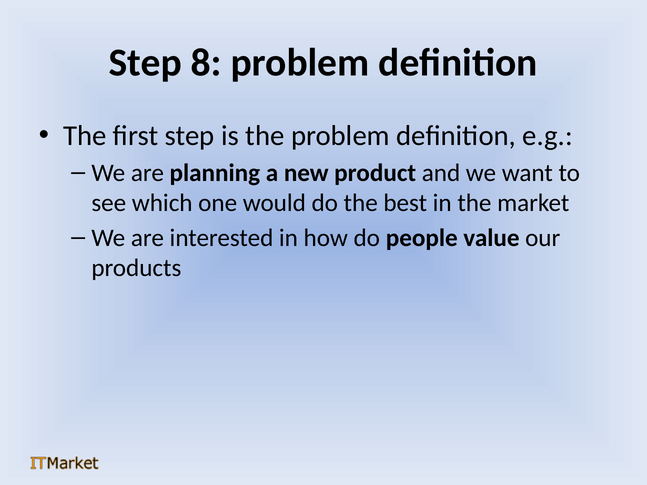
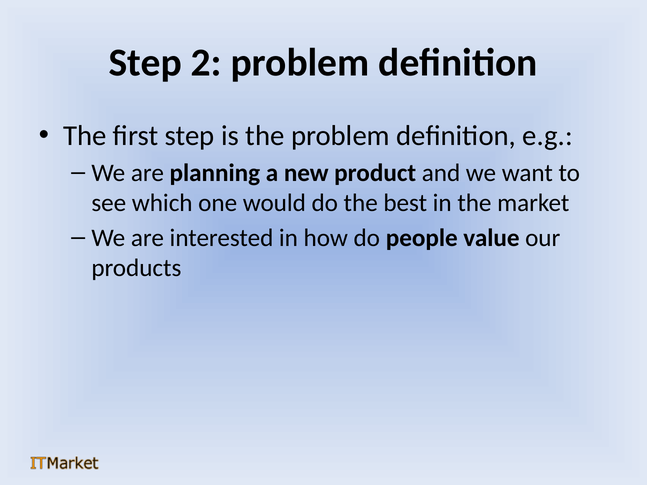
8: 8 -> 2
